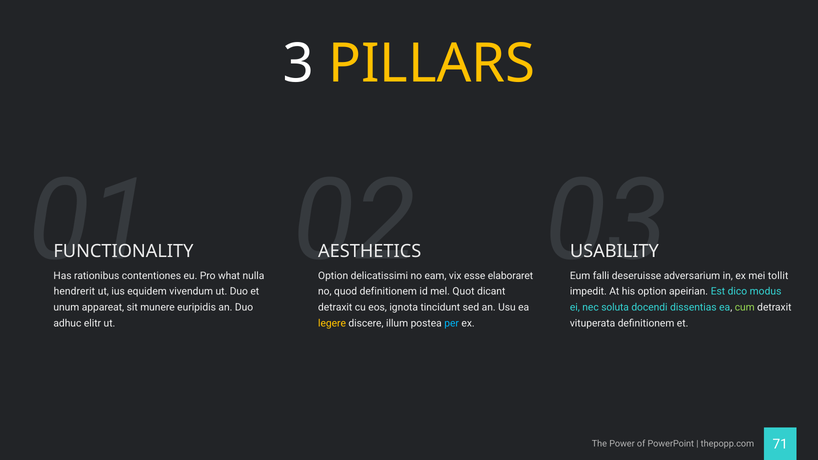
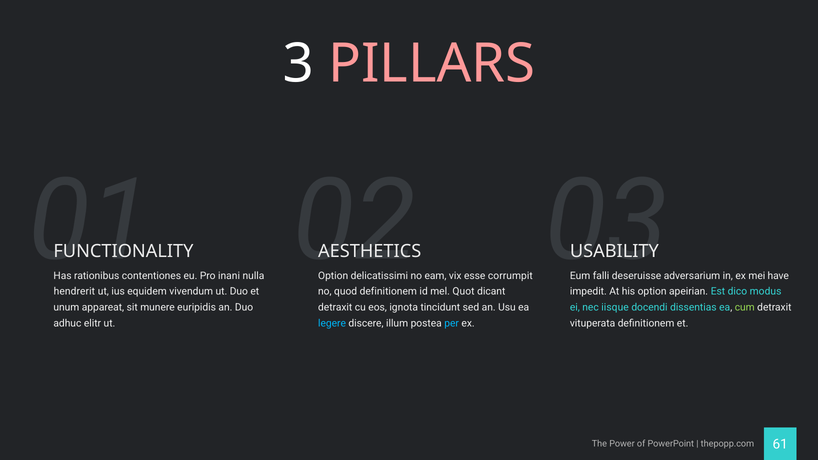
PILLARS colour: yellow -> pink
what: what -> inani
elaboraret: elaboraret -> corrumpit
tollit: tollit -> have
soluta: soluta -> iisque
legere colour: yellow -> light blue
71: 71 -> 61
